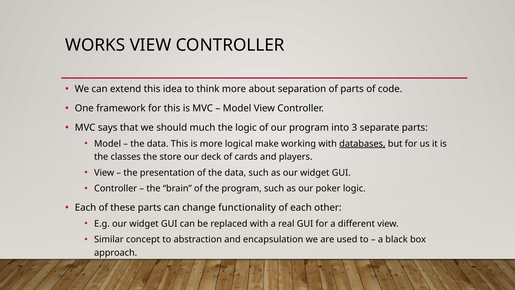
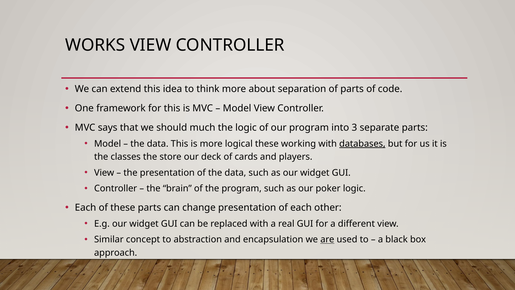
logical make: make -> these
change functionality: functionality -> presentation
are underline: none -> present
